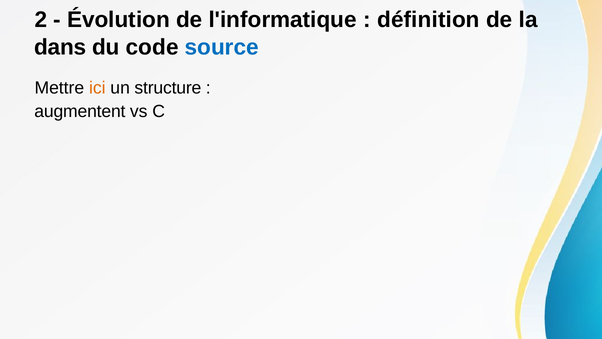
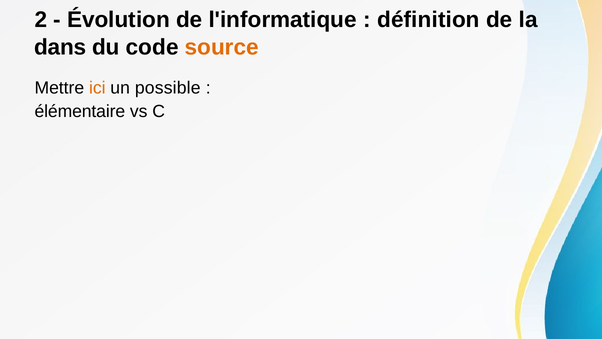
source colour: blue -> orange
structure: structure -> possible
augmentent: augmentent -> élémentaire
